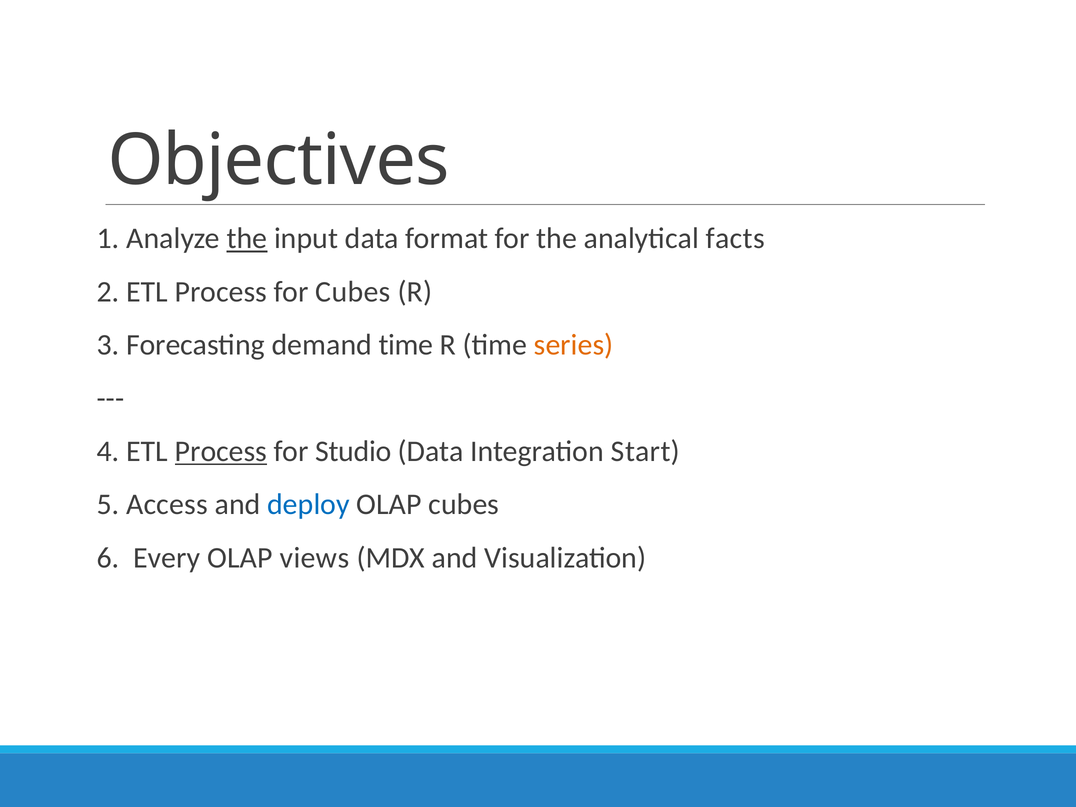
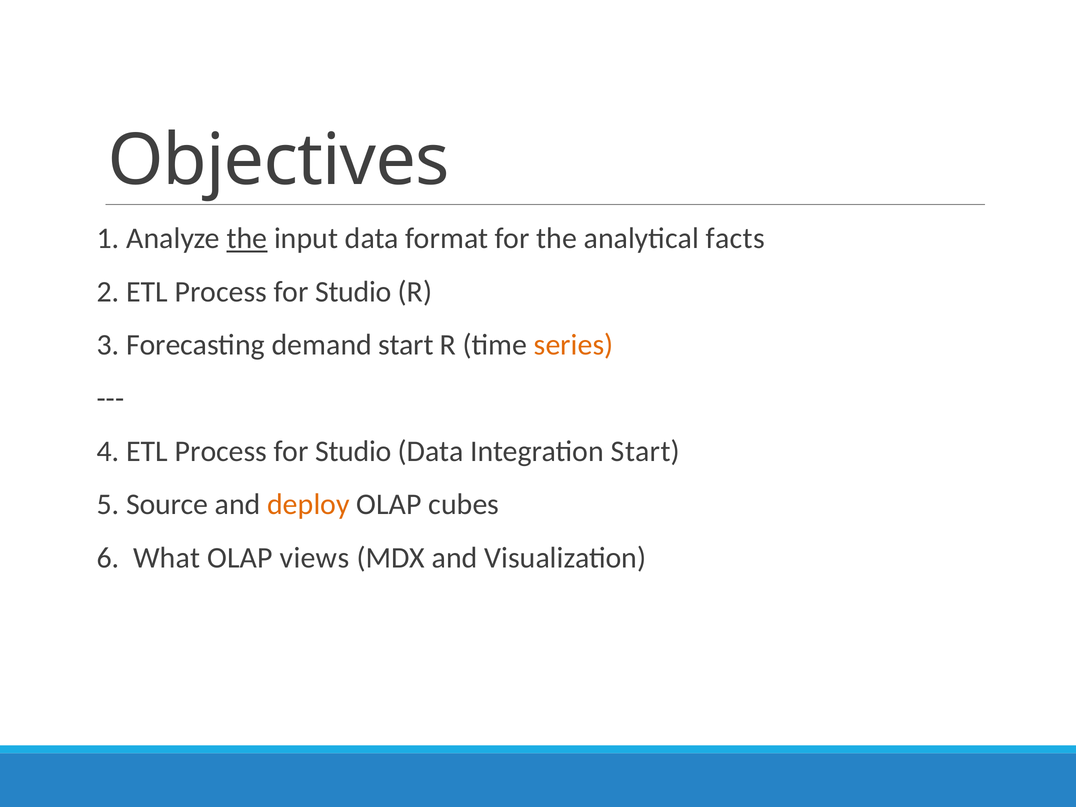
Cubes at (353, 292): Cubes -> Studio
demand time: time -> start
Process at (221, 451) underline: present -> none
Access: Access -> Source
deploy colour: blue -> orange
Every: Every -> What
